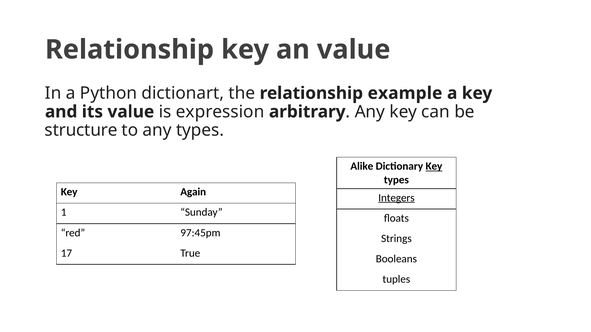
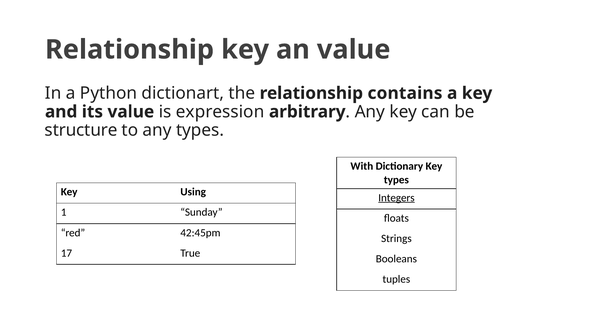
example: example -> contains
Alike: Alike -> With
Key at (434, 166) underline: present -> none
Again: Again -> Using
97:45pm: 97:45pm -> 42:45pm
